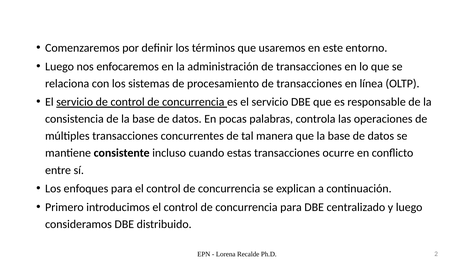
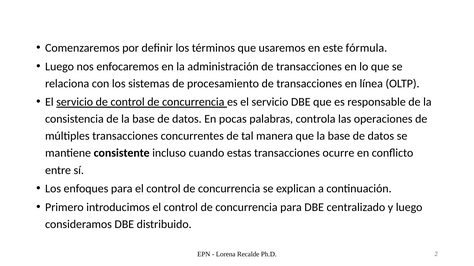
entorno: entorno -> fórmula
